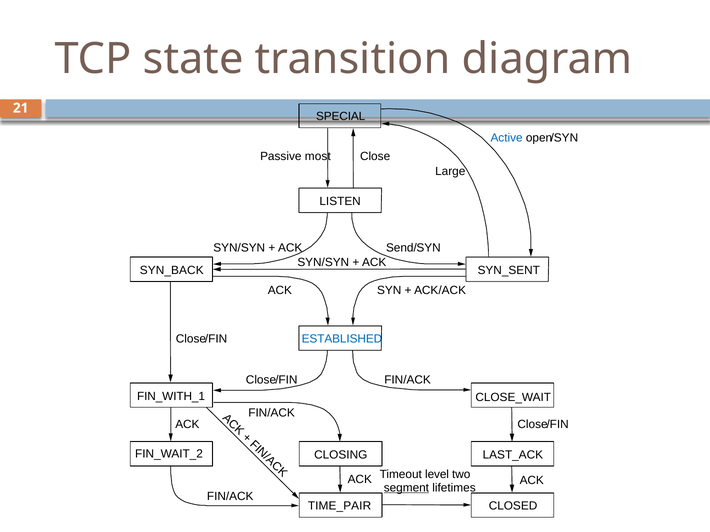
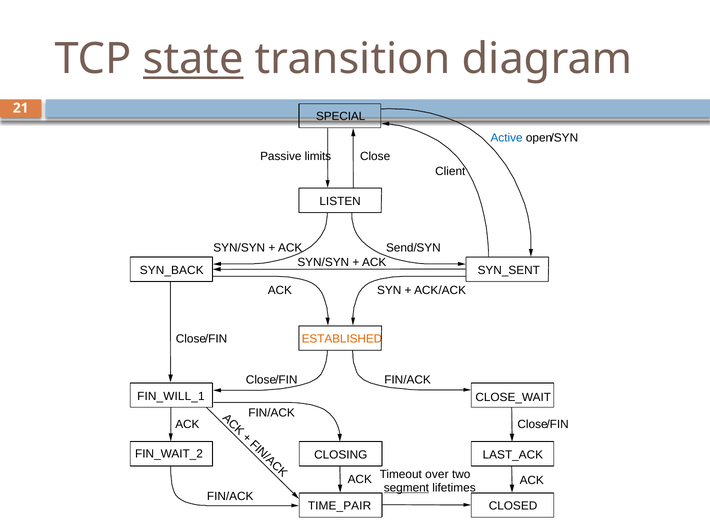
state underline: none -> present
most: most -> limits
Large: Large -> Client
ESTABLISHED colour: blue -> orange
FIN_WITH_1: FIN_WITH_1 -> FIN_WILL_1
level: level -> over
